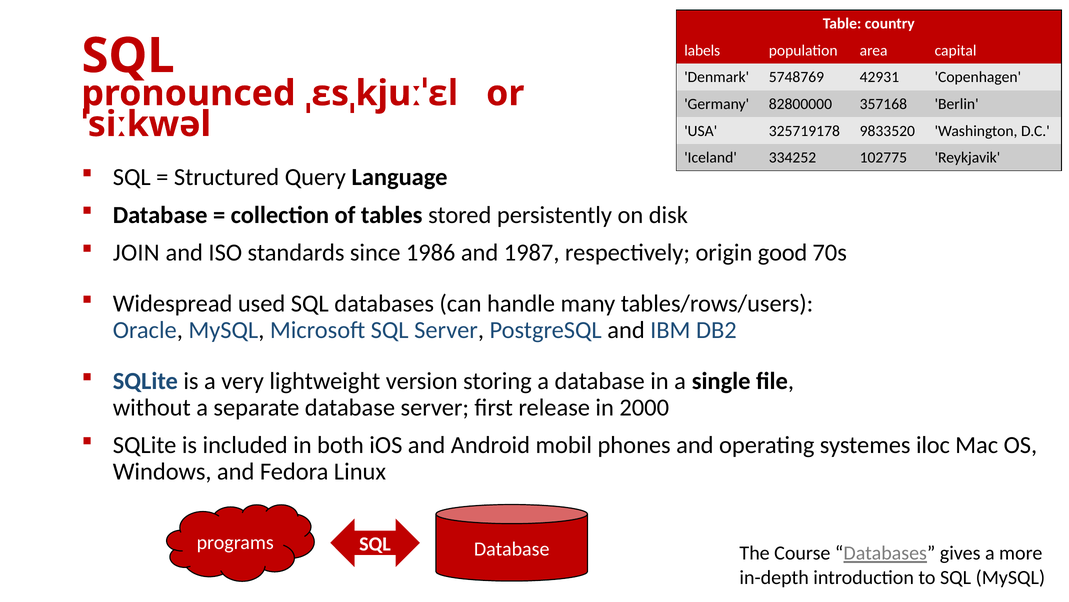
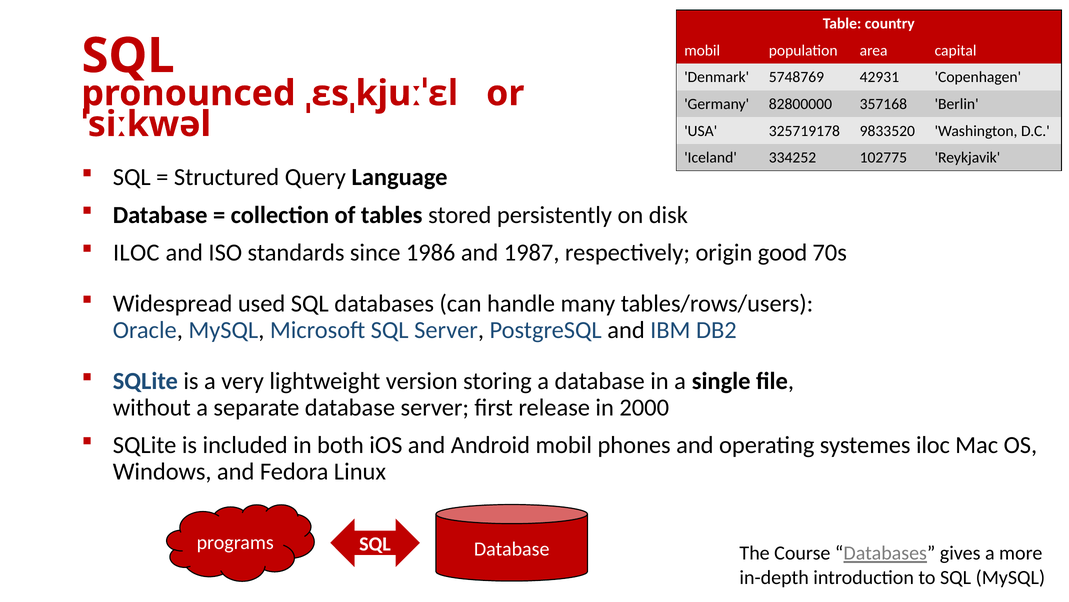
labels at (702, 50): labels -> mobil
JOIN at (136, 252): JOIN -> ILOC
